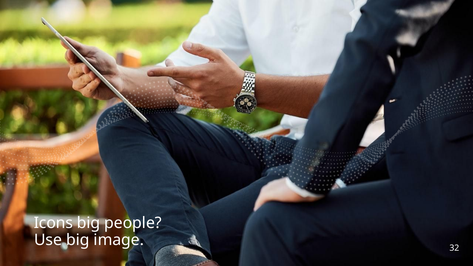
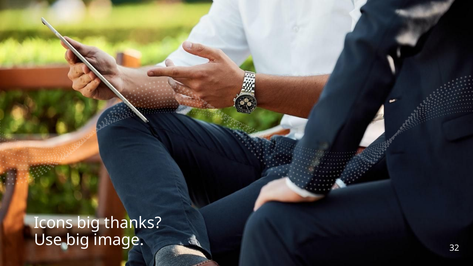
people: people -> thanks
